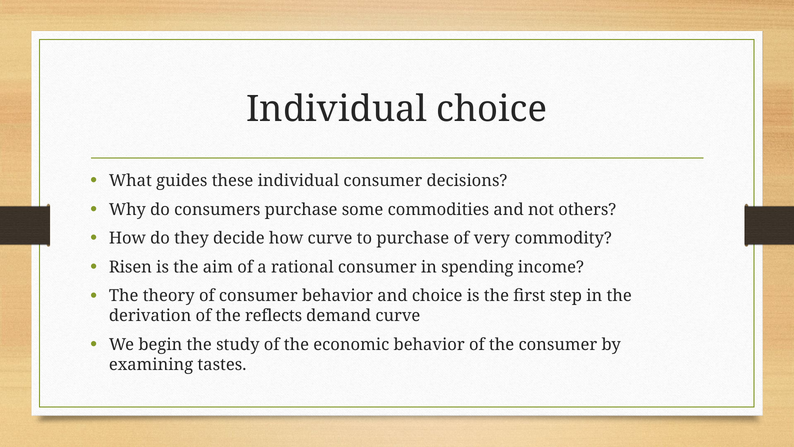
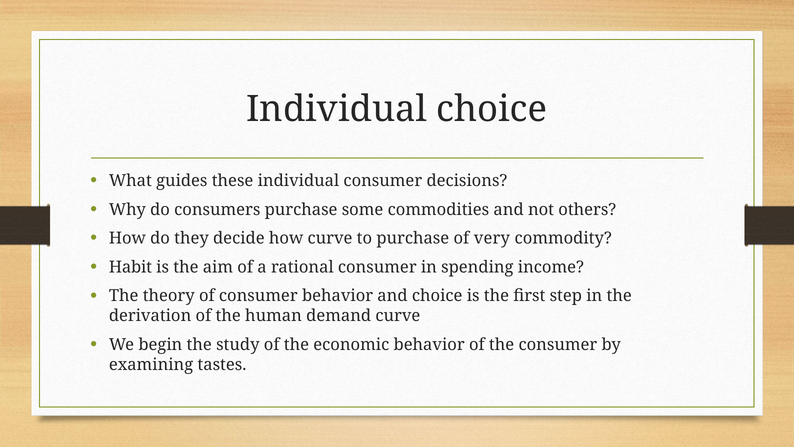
Risen: Risen -> Habit
reflects: reflects -> human
